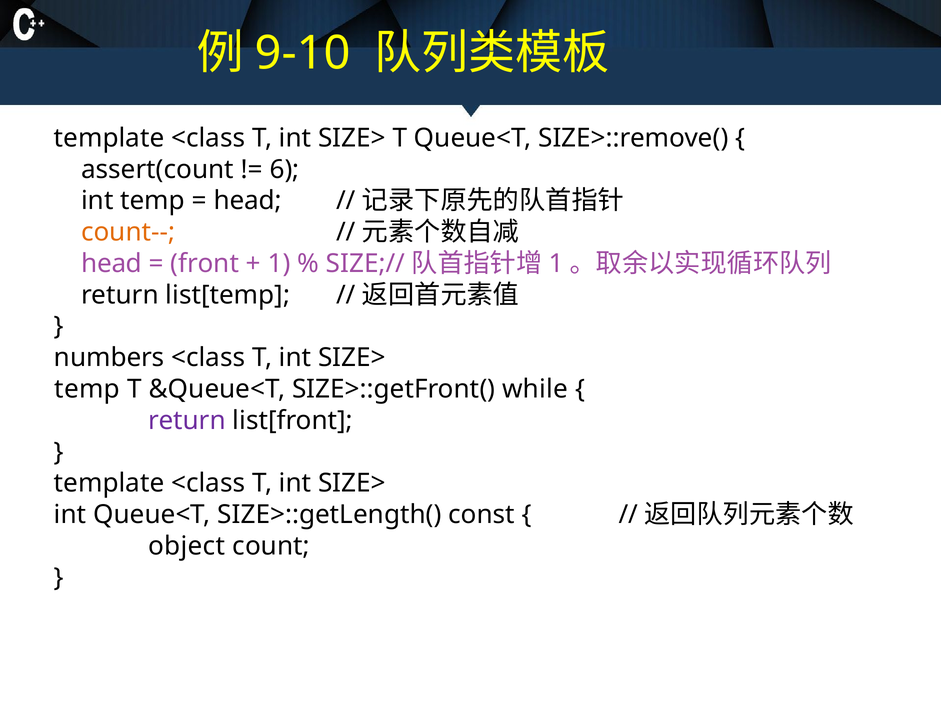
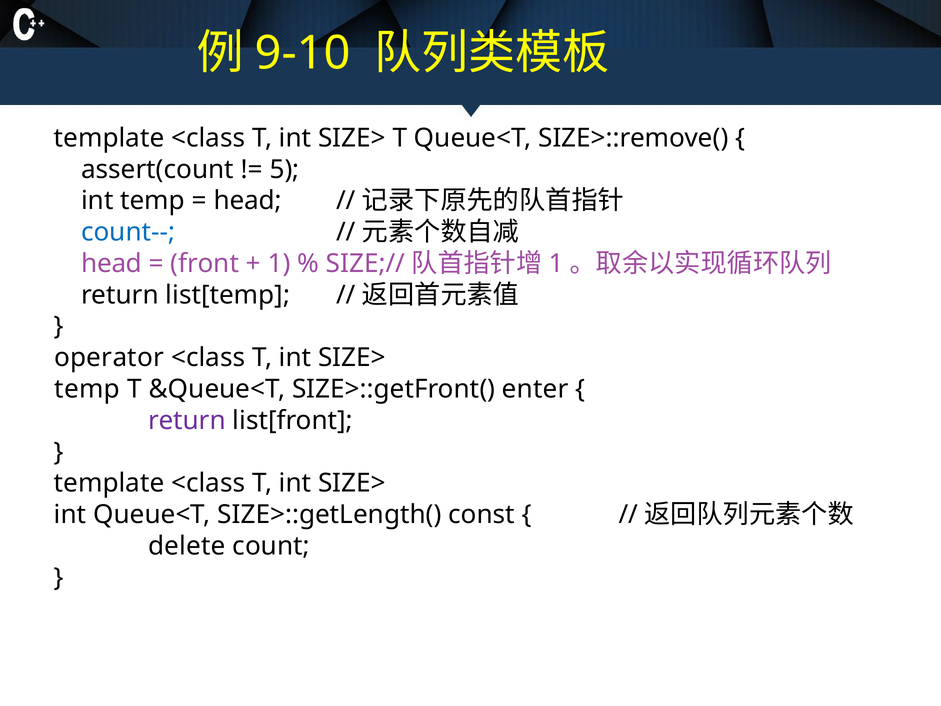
6: 6 -> 5
count-- colour: orange -> blue
numbers: numbers -> operator
while: while -> enter
object: object -> delete
